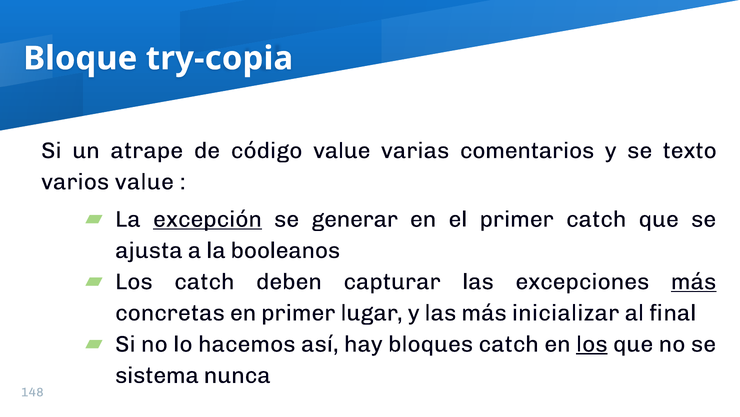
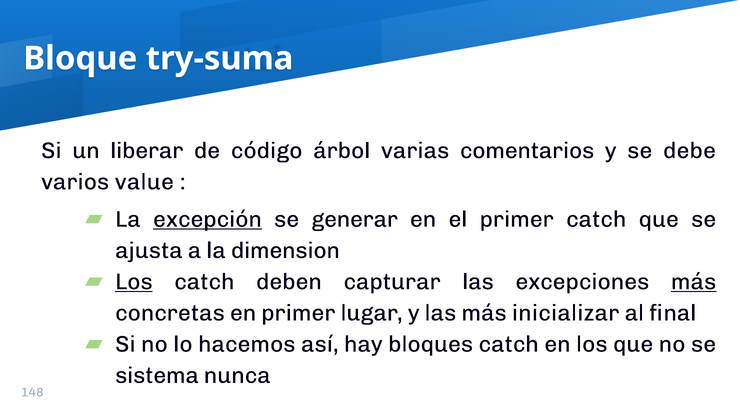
try-copia: try-copia -> try-suma
atrape: atrape -> liberar
código value: value -> árbol
texto: texto -> debe
booleanos: booleanos -> dimension
Los at (134, 281) underline: none -> present
los at (592, 344) underline: present -> none
